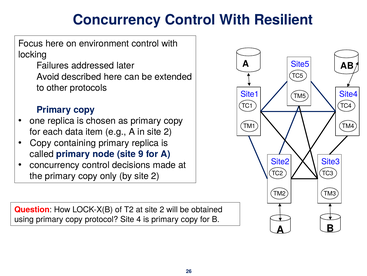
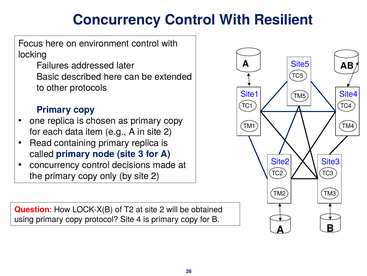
Avoid: Avoid -> Basic
Copy at (41, 143): Copy -> Read
9: 9 -> 3
